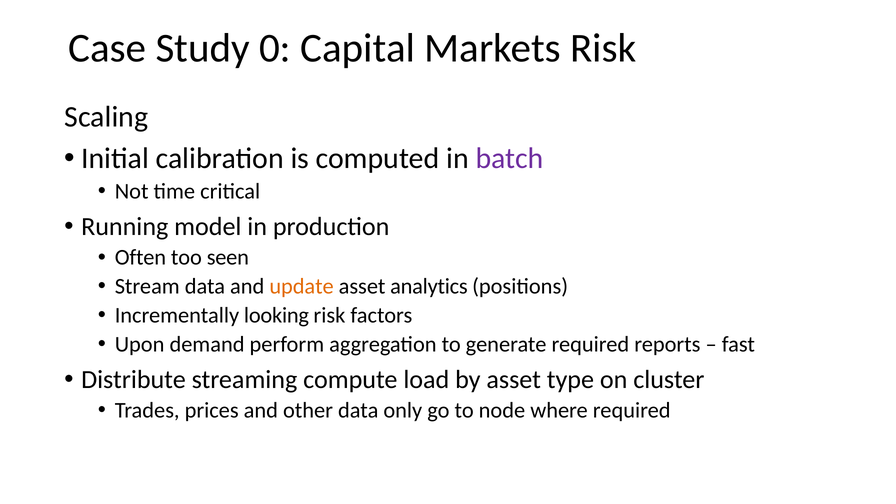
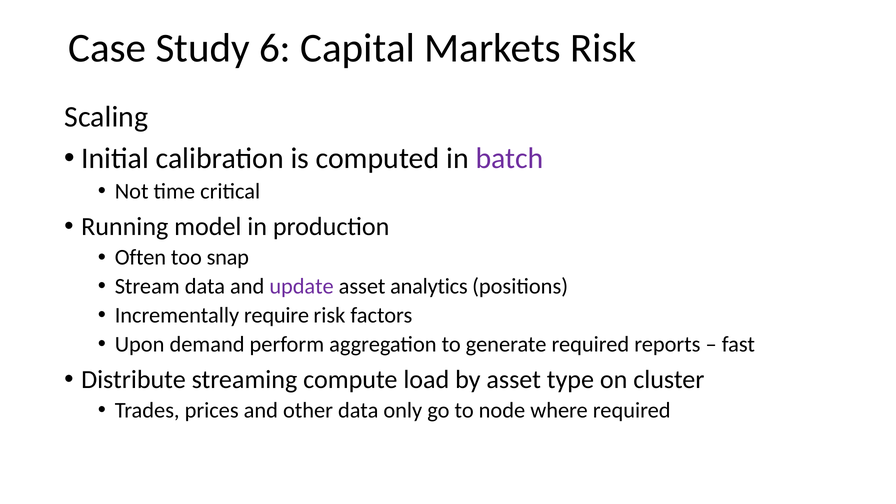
0: 0 -> 6
seen: seen -> snap
update colour: orange -> purple
looking: looking -> require
